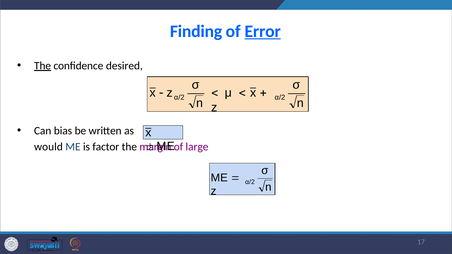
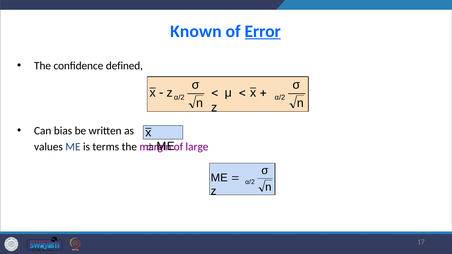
Finding: Finding -> Known
The at (43, 66) underline: present -> none
desired: desired -> defined
would: would -> values
factor: factor -> terms
